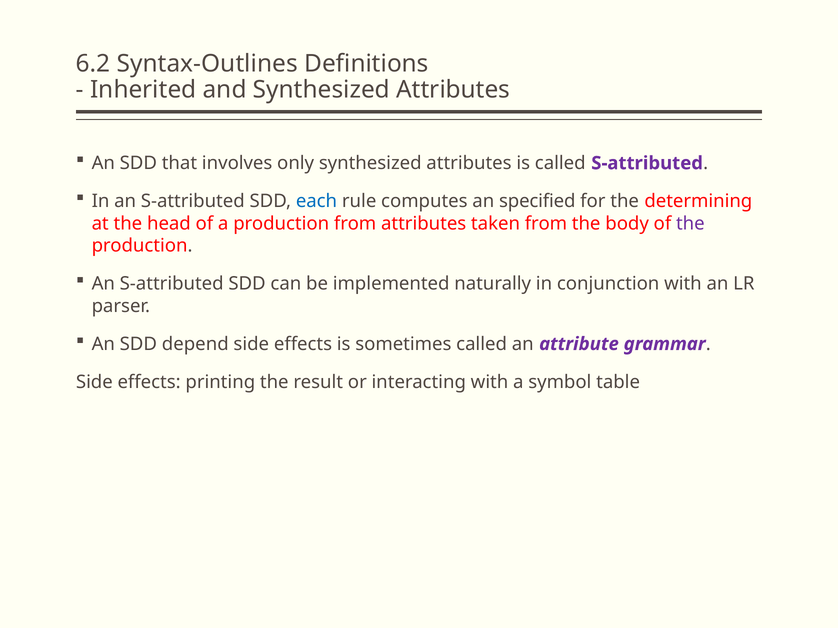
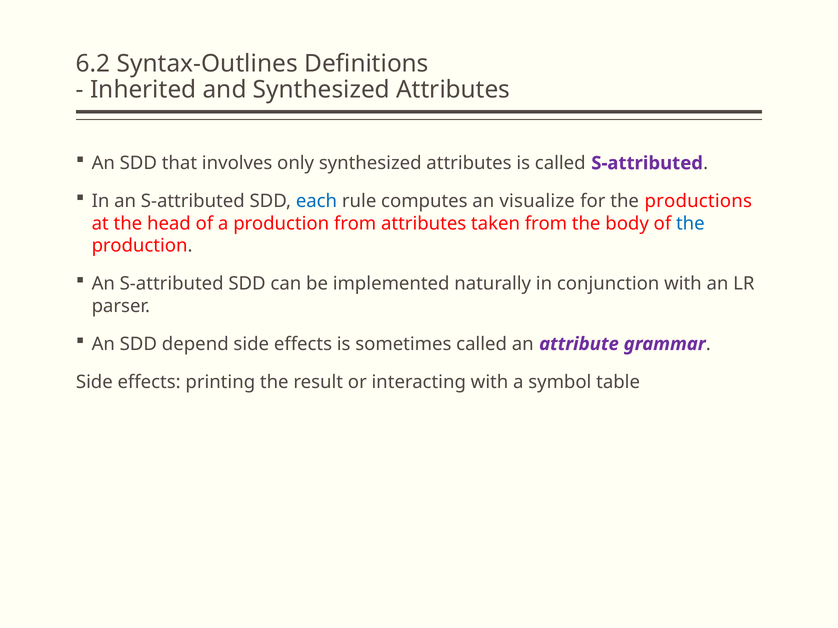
specified: specified -> visualize
determining: determining -> productions
the at (690, 224) colour: purple -> blue
